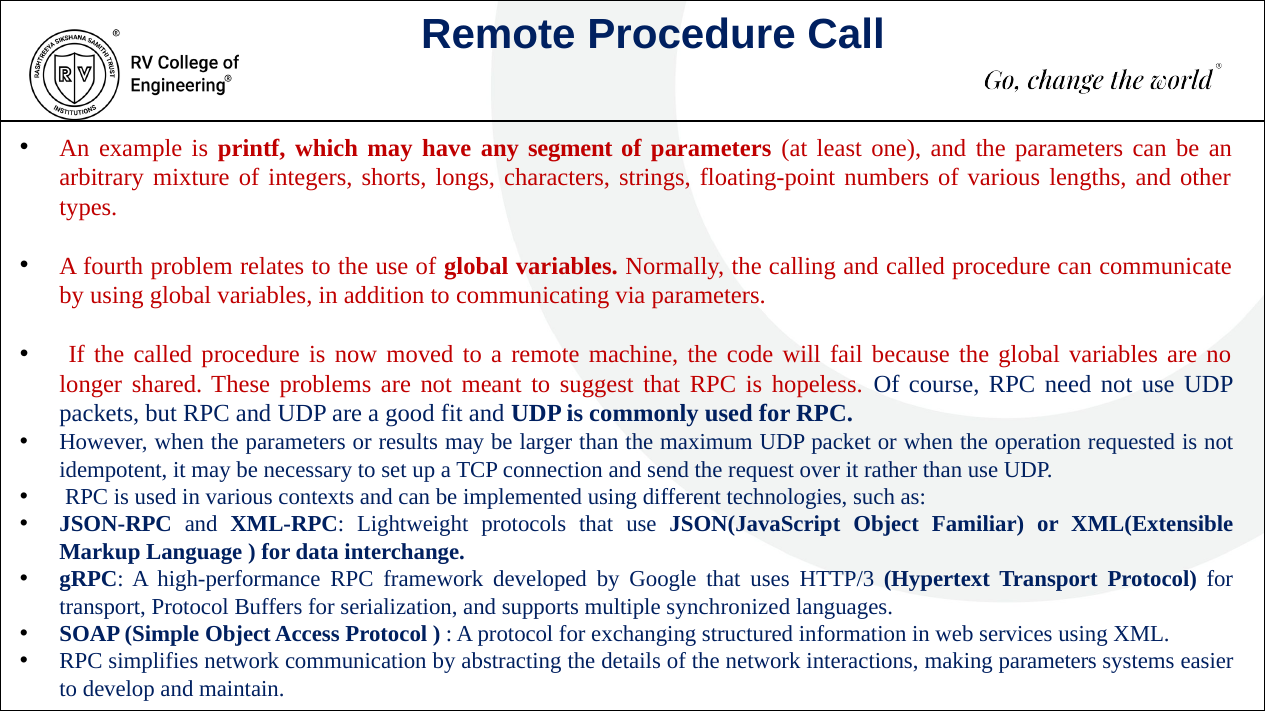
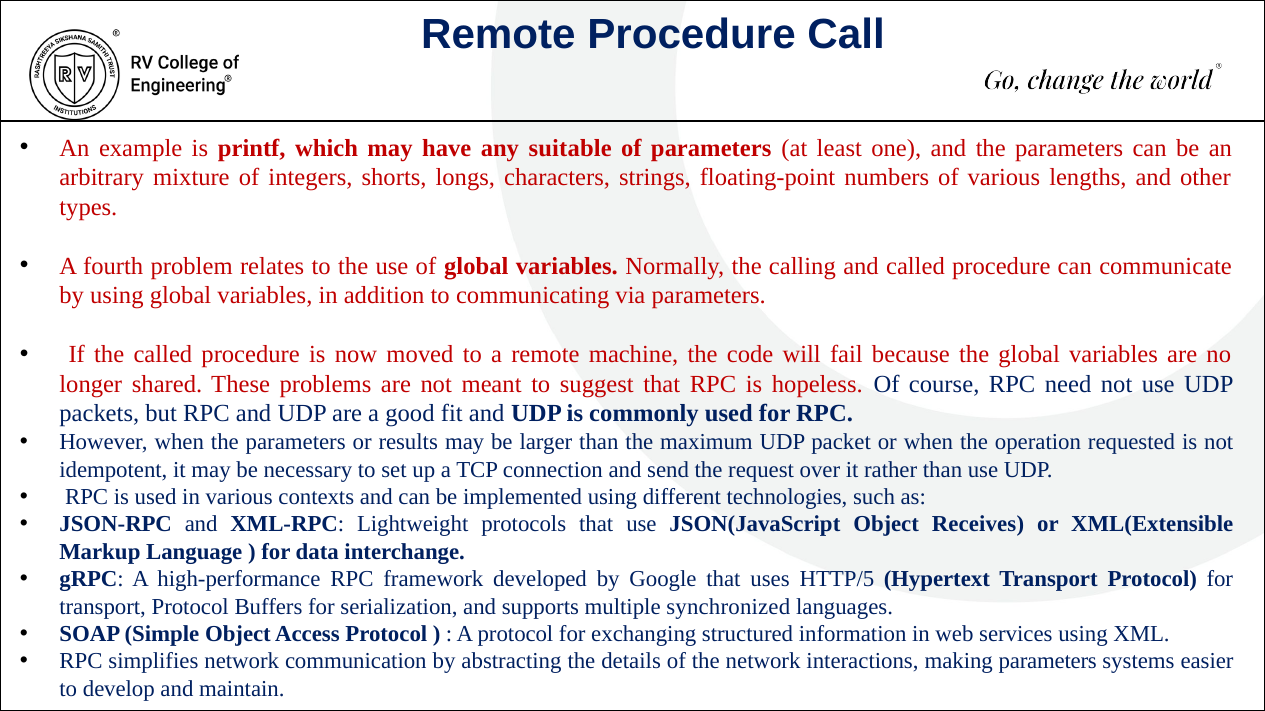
segment: segment -> suitable
Familiar: Familiar -> Receives
HTTP/3: HTTP/3 -> HTTP/5
